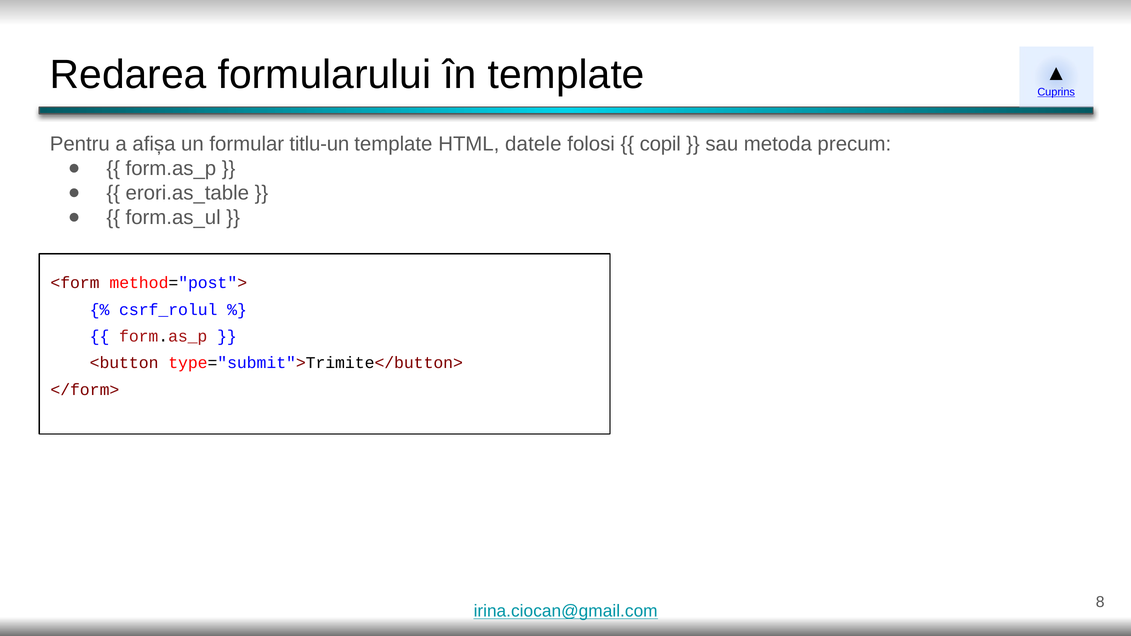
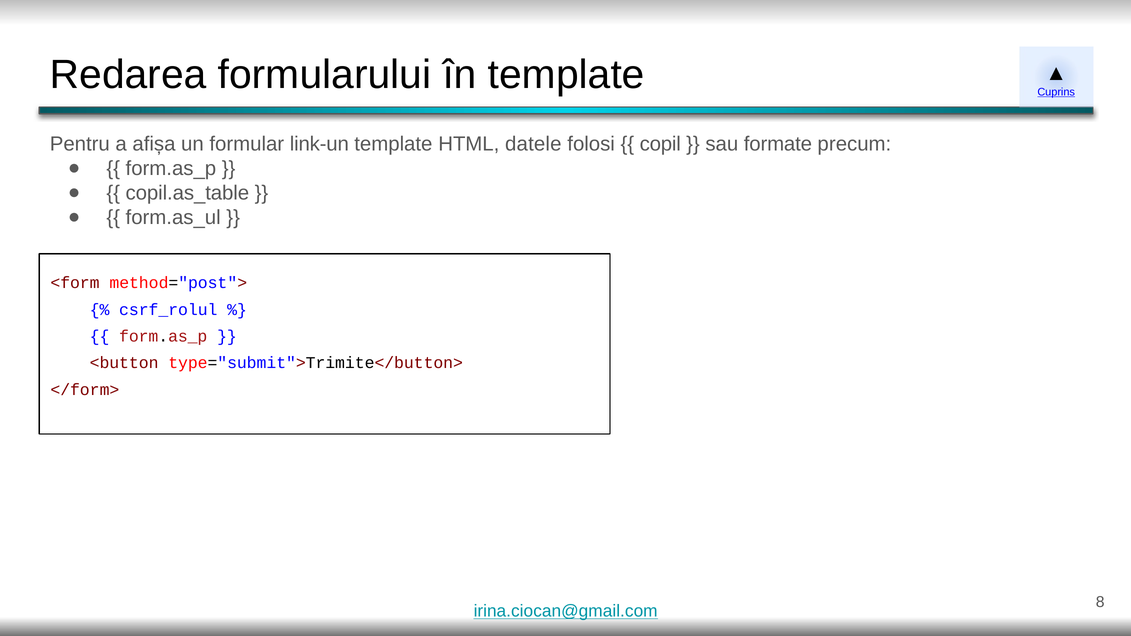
titlu-un: titlu-un -> link-un
metoda: metoda -> formate
erori.as_table: erori.as_table -> copil.as_table
